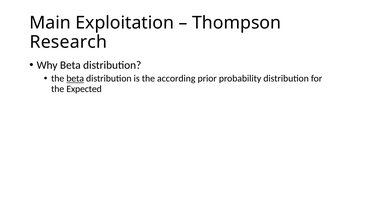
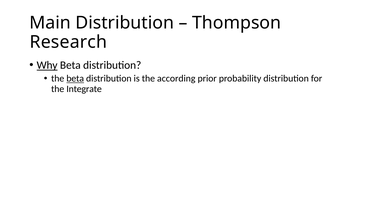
Main Exploitation: Exploitation -> Distribution
Why underline: none -> present
Expected: Expected -> Integrate
